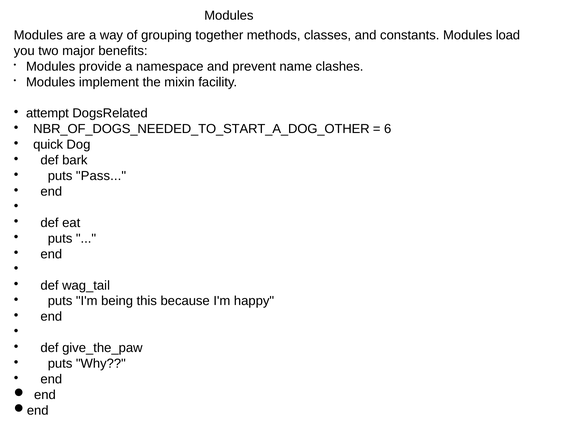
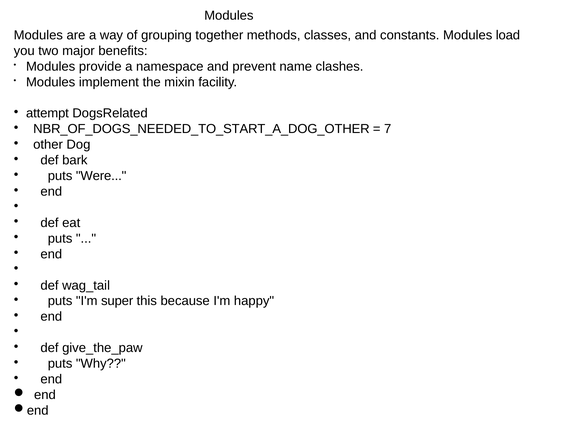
6: 6 -> 7
quick: quick -> other
Pass: Pass -> Were
being: being -> super
